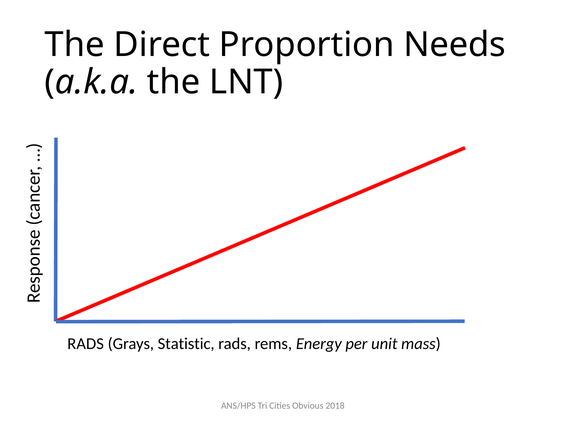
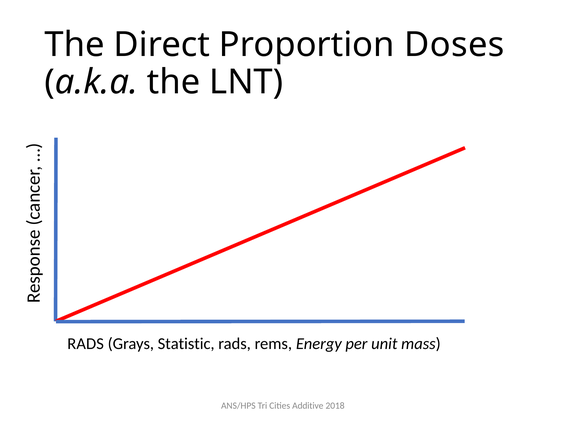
Needs: Needs -> Doses
Obvious: Obvious -> Additive
